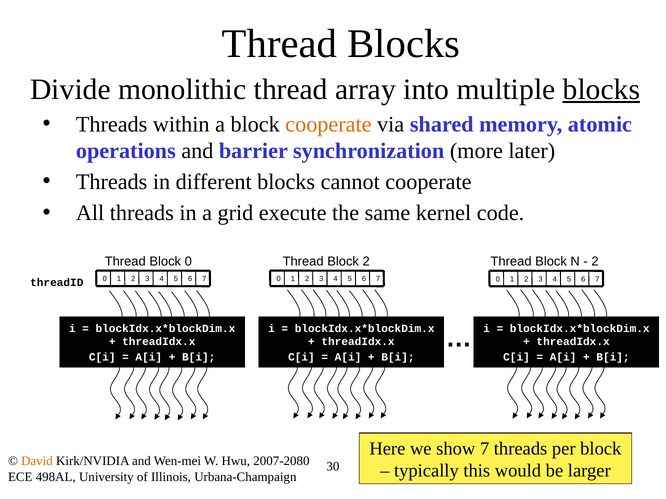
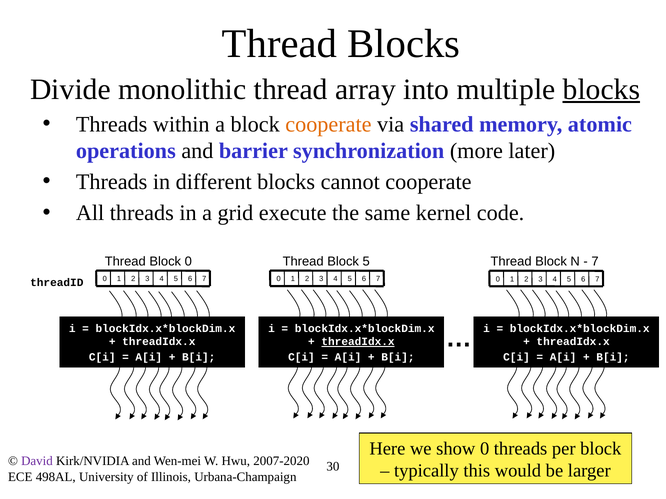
Block 2: 2 -> 5
2 at (595, 262): 2 -> 7
threadIdx.x at (358, 342) underline: none -> present
show 7: 7 -> 0
David colour: orange -> purple
2007-2080: 2007-2080 -> 2007-2020
